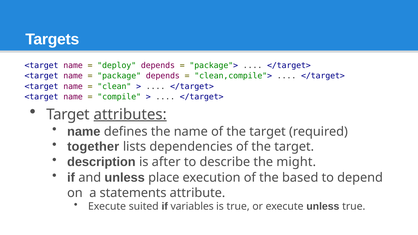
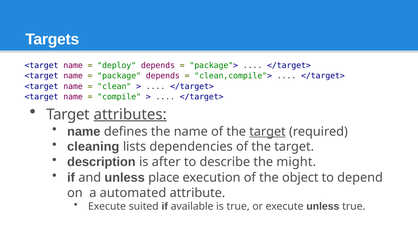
target at (268, 132) underline: none -> present
together: together -> cleaning
based: based -> object
statements: statements -> automated
variables: variables -> available
